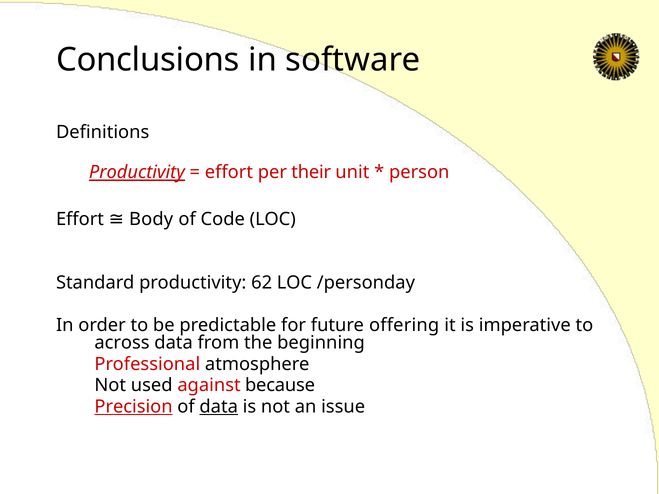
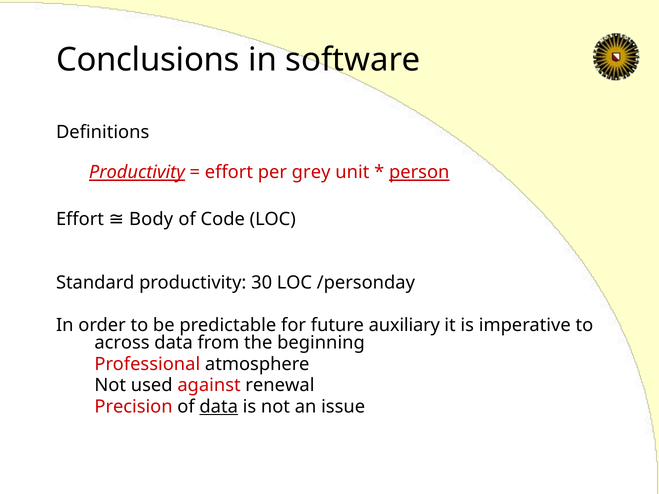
their: their -> grey
person underline: none -> present
62: 62 -> 30
offering: offering -> auxiliary
because: because -> renewal
Precision underline: present -> none
